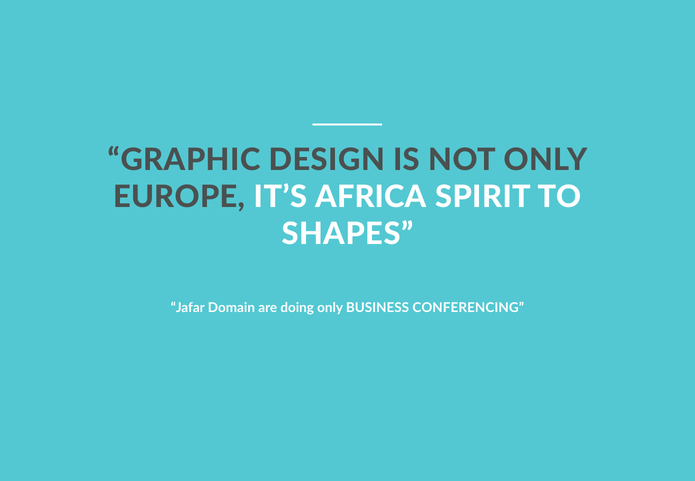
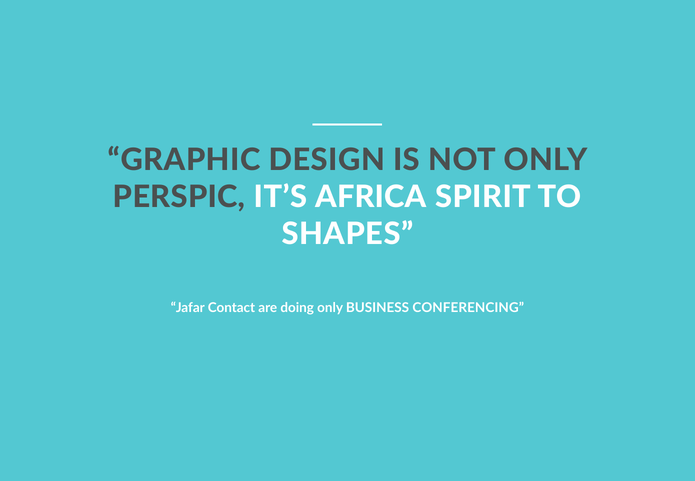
EUROPE: EUROPE -> PERSPIC
Domain: Domain -> Contact
